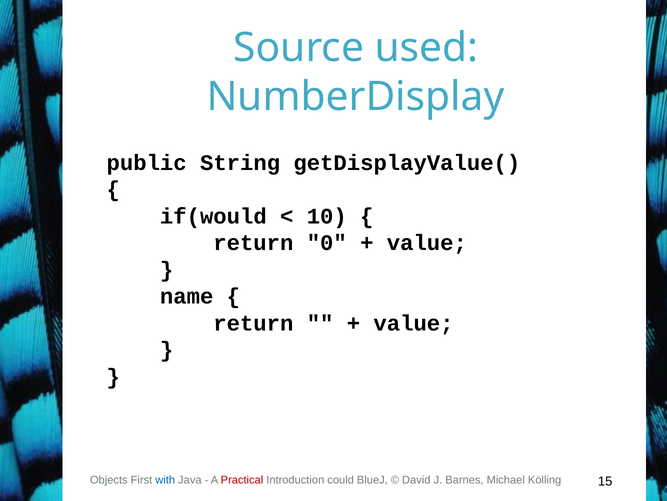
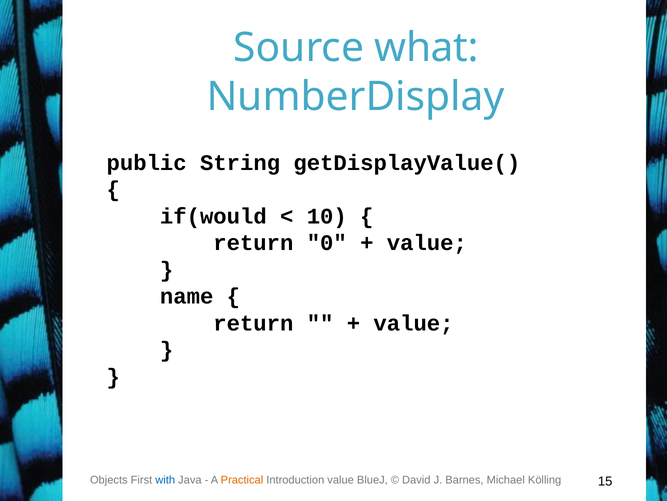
used: used -> what
Practical colour: red -> orange
Introduction could: could -> value
